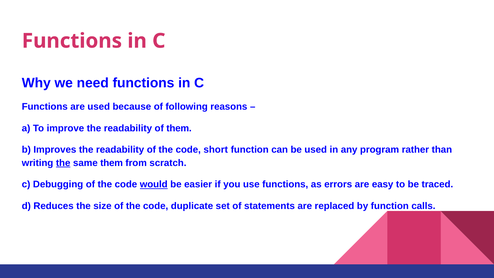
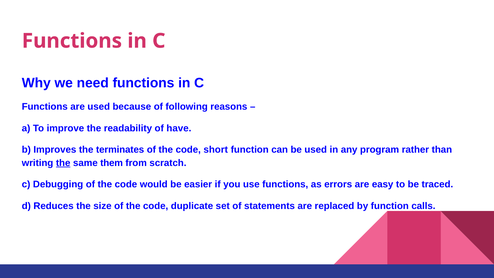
of them: them -> have
Improves the readability: readability -> terminates
would underline: present -> none
